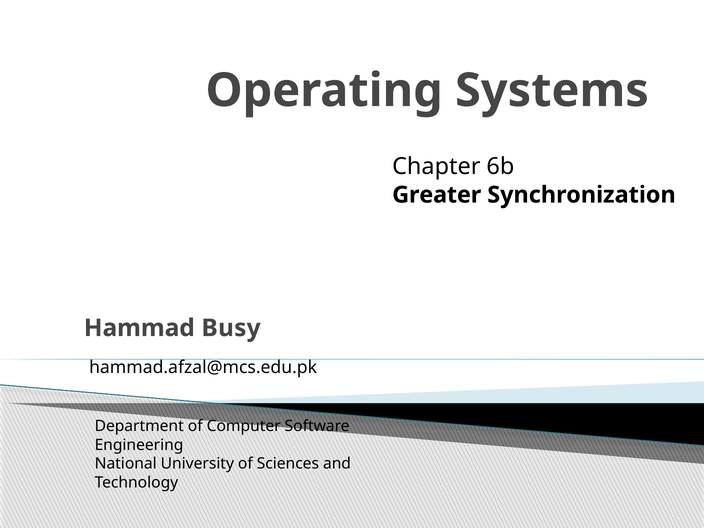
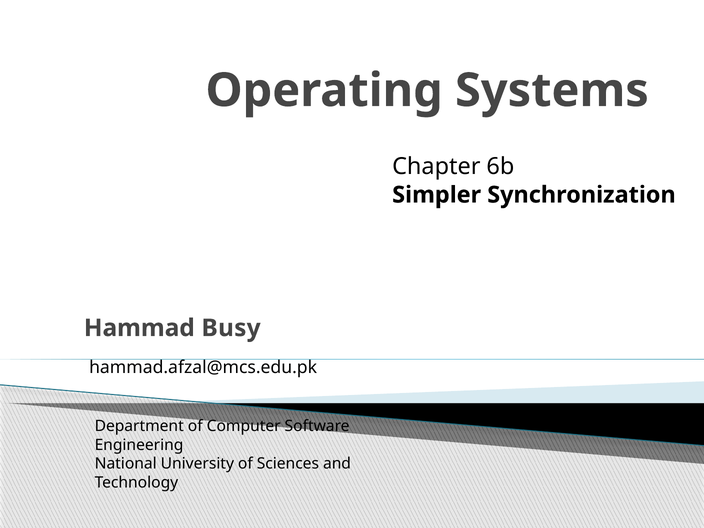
Greater: Greater -> Simpler
